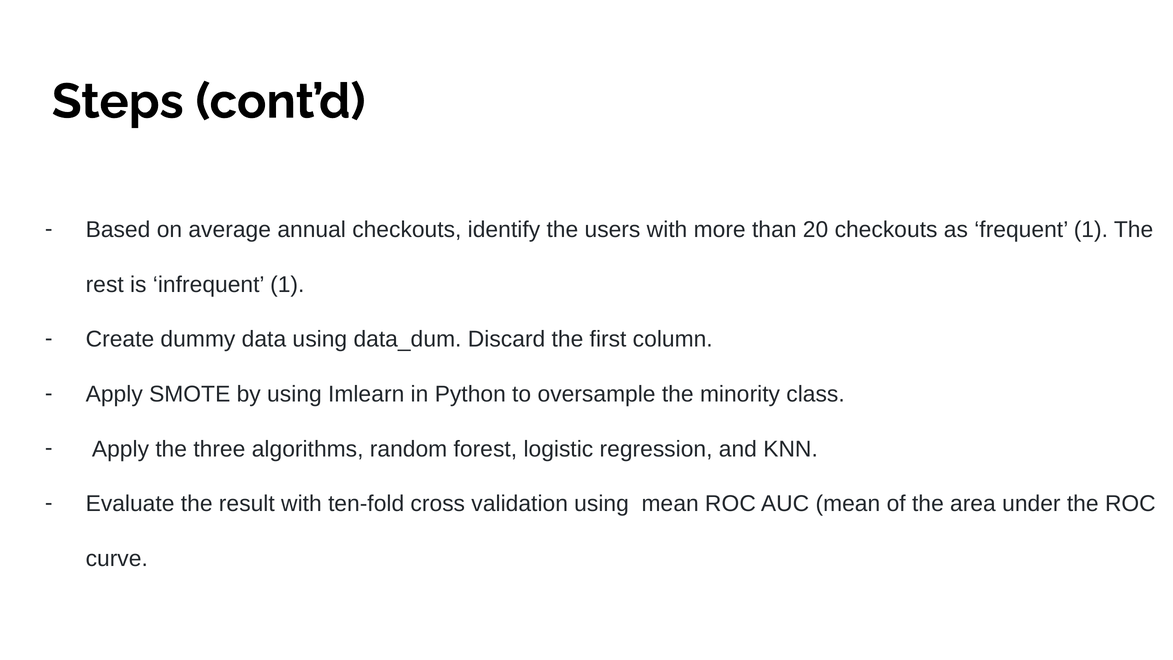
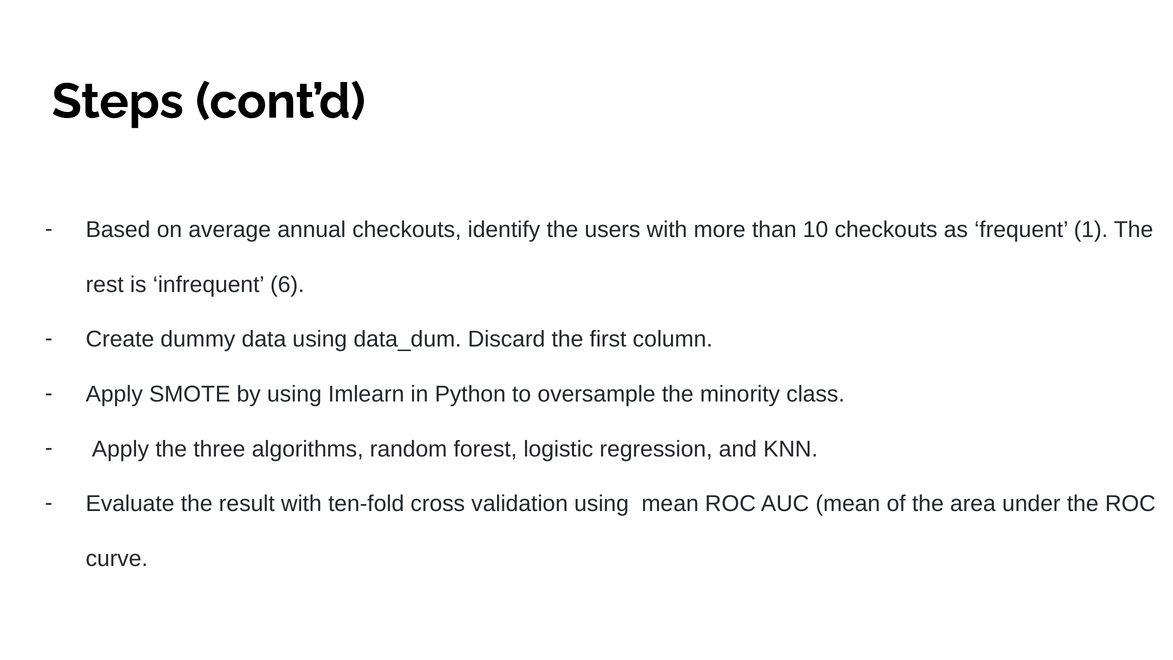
20: 20 -> 10
infrequent 1: 1 -> 6
